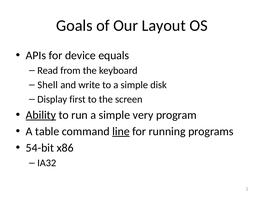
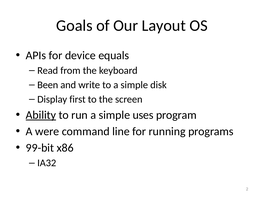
Shell: Shell -> Been
very: very -> uses
table: table -> were
line underline: present -> none
54-bit: 54-bit -> 99-bit
